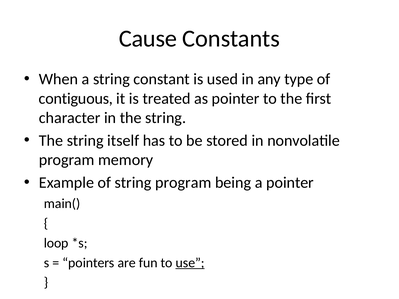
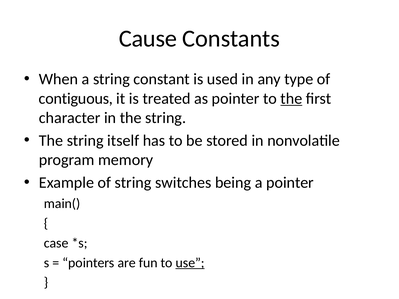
the at (291, 99) underline: none -> present
string program: program -> switches
loop: loop -> case
